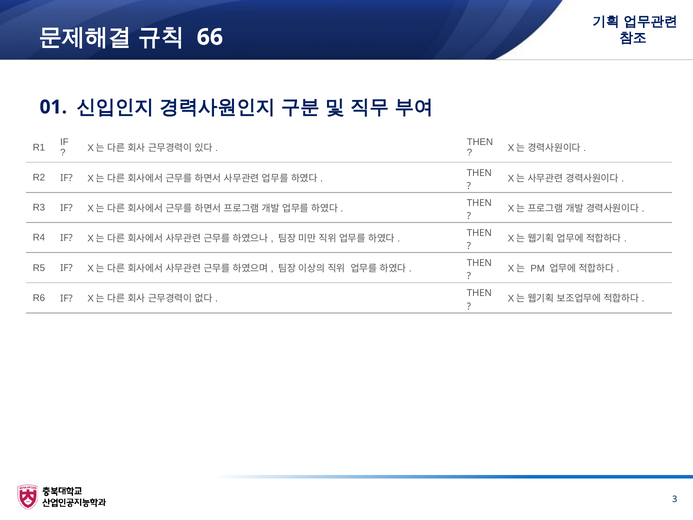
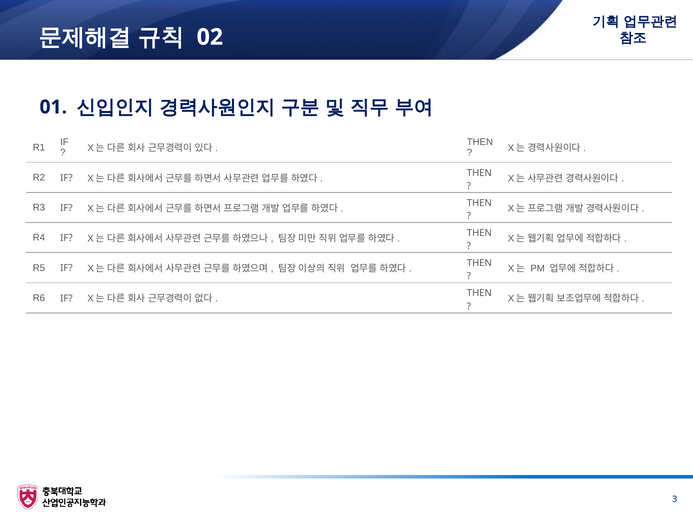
66: 66 -> 02
